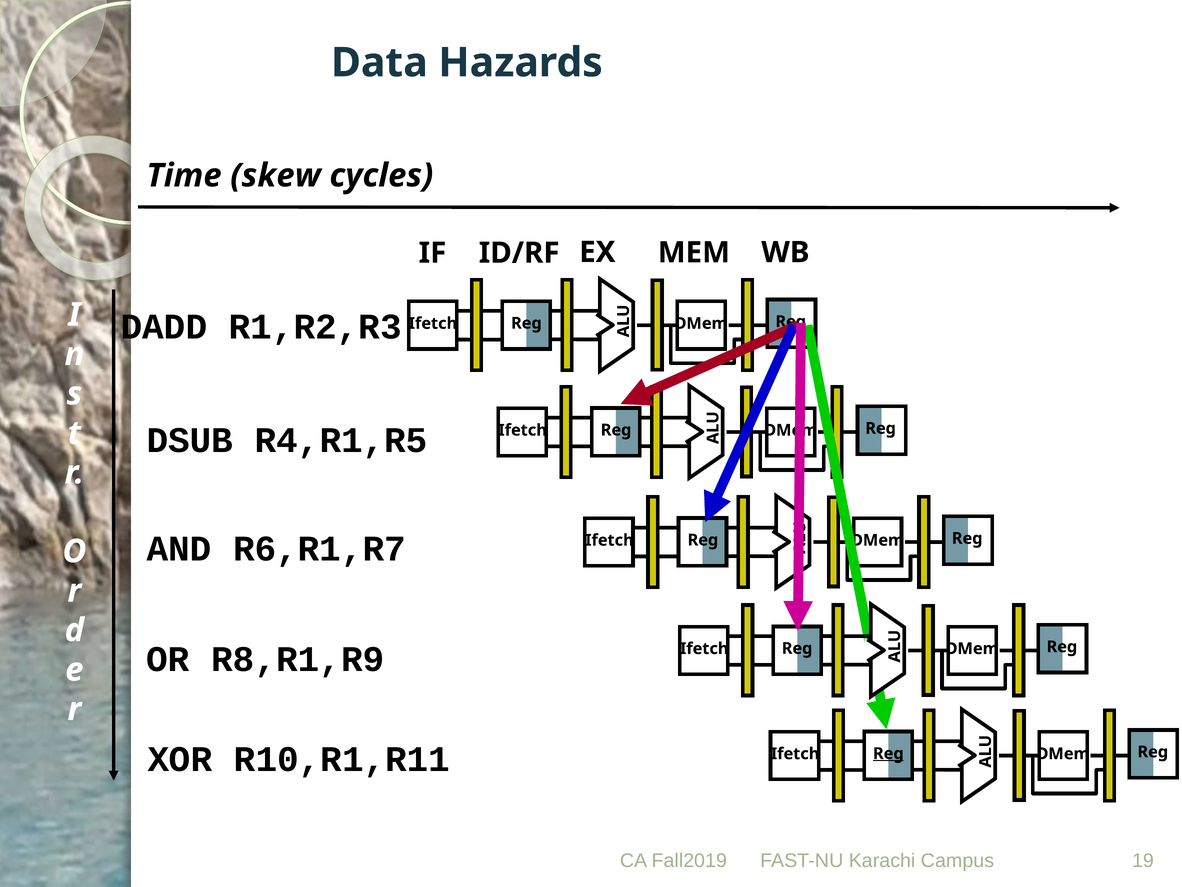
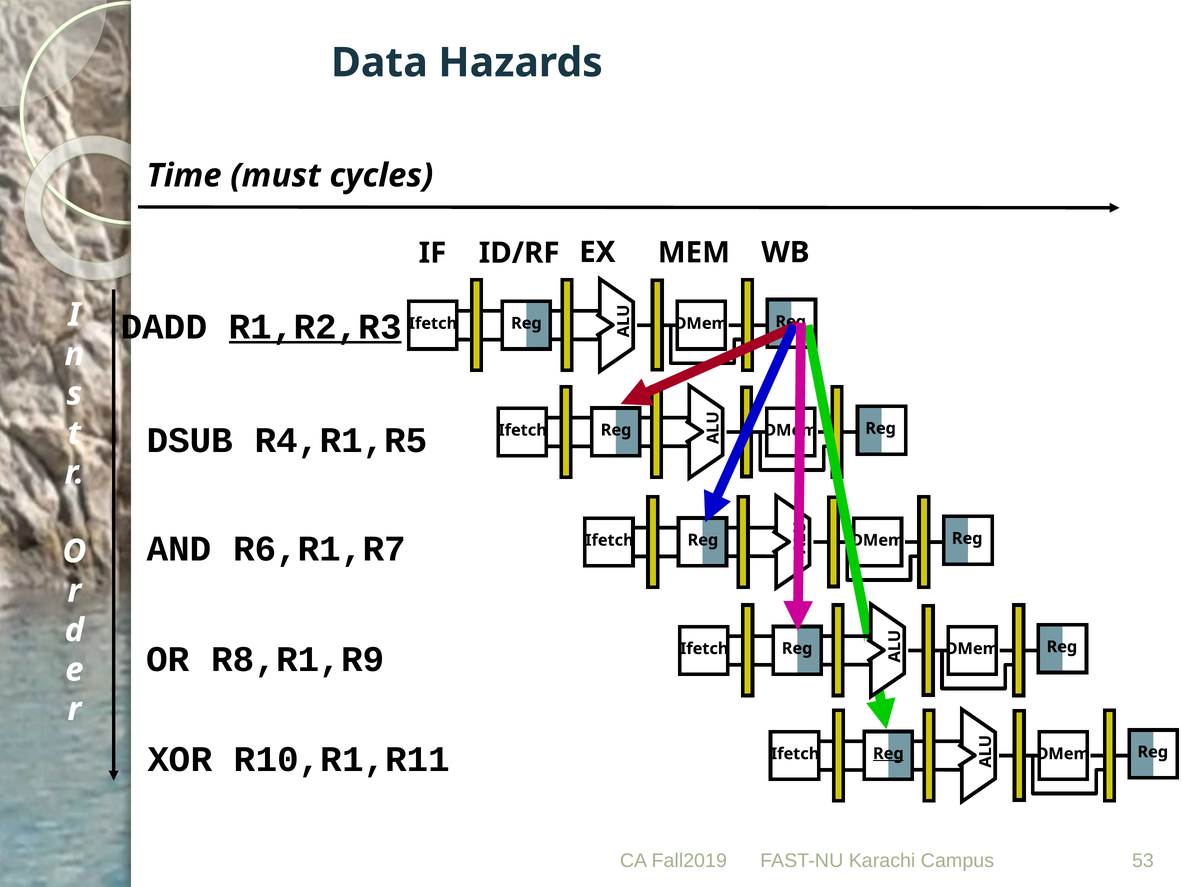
skew: skew -> must
R1,R2,R3 underline: none -> present
19: 19 -> 53
